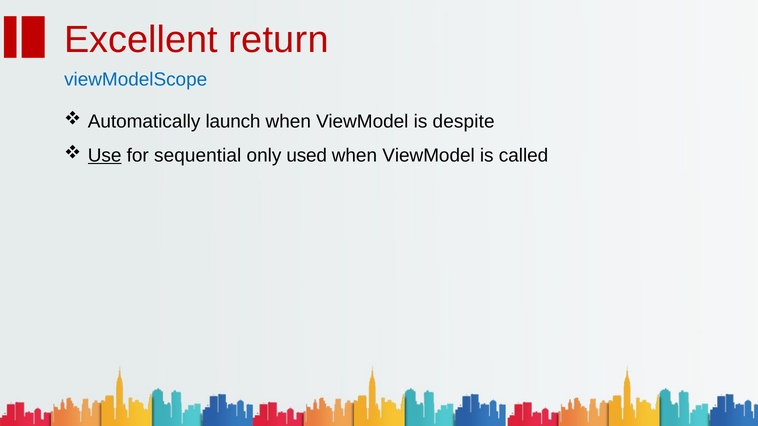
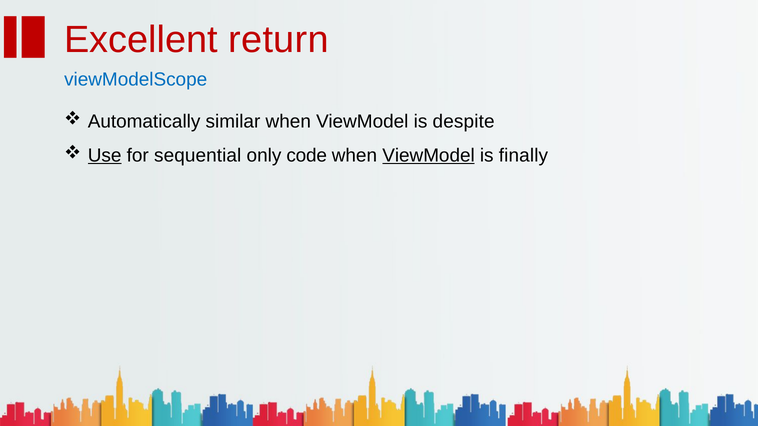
launch: launch -> similar
used: used -> code
ViewModel at (429, 156) underline: none -> present
called: called -> finally
